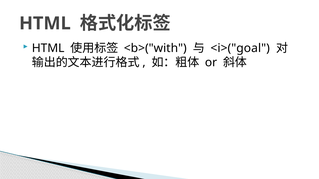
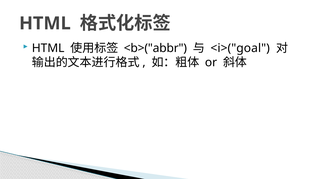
<b>("with: <b>("with -> <b>("abbr
